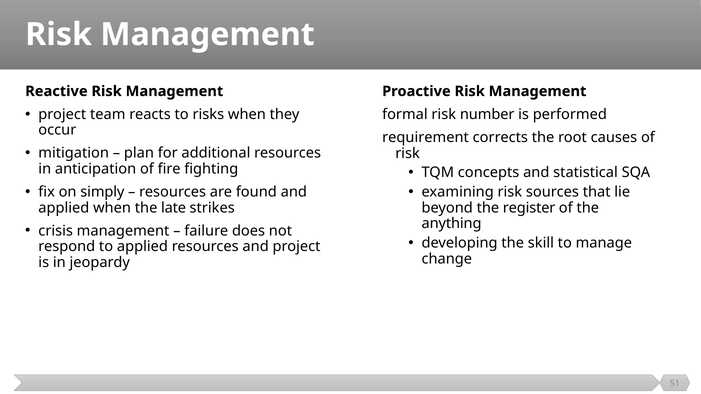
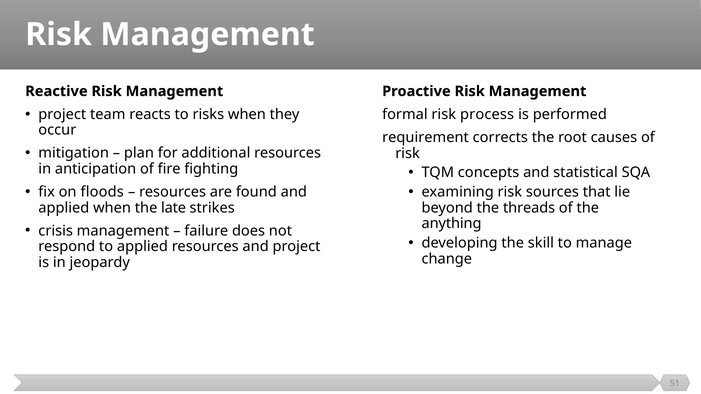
number: number -> process
simply: simply -> floods
register: register -> threads
